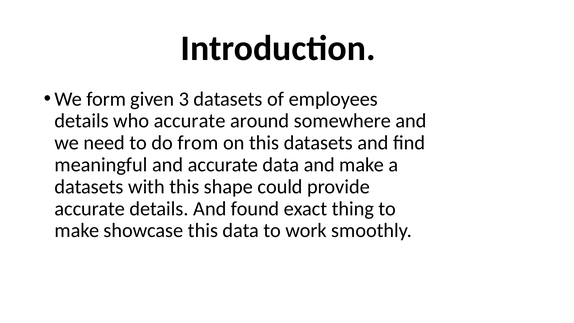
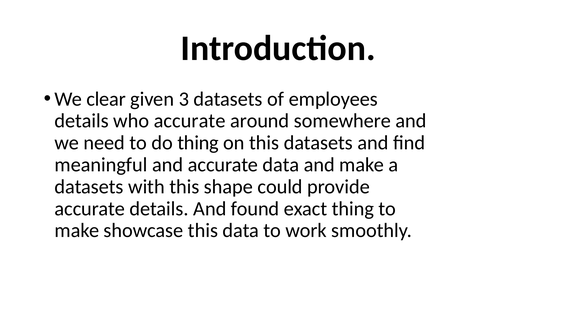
form: form -> clear
do from: from -> thing
